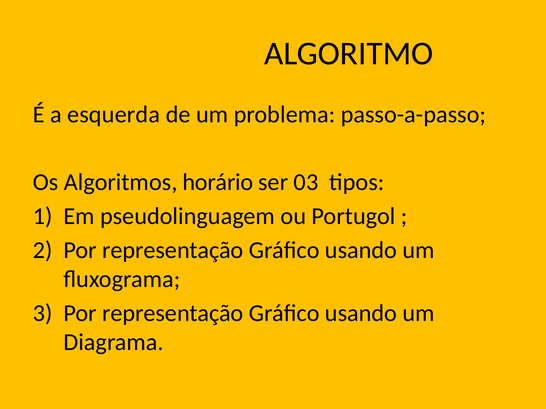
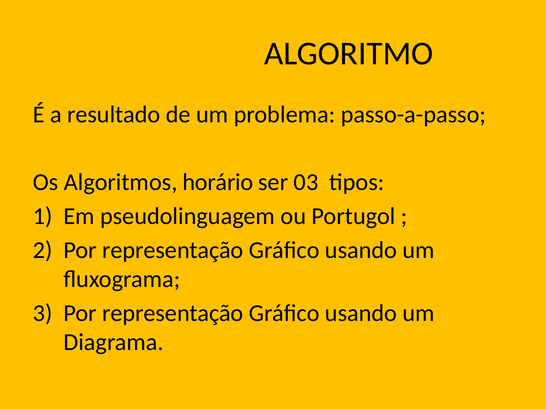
esquerda: esquerda -> resultado
